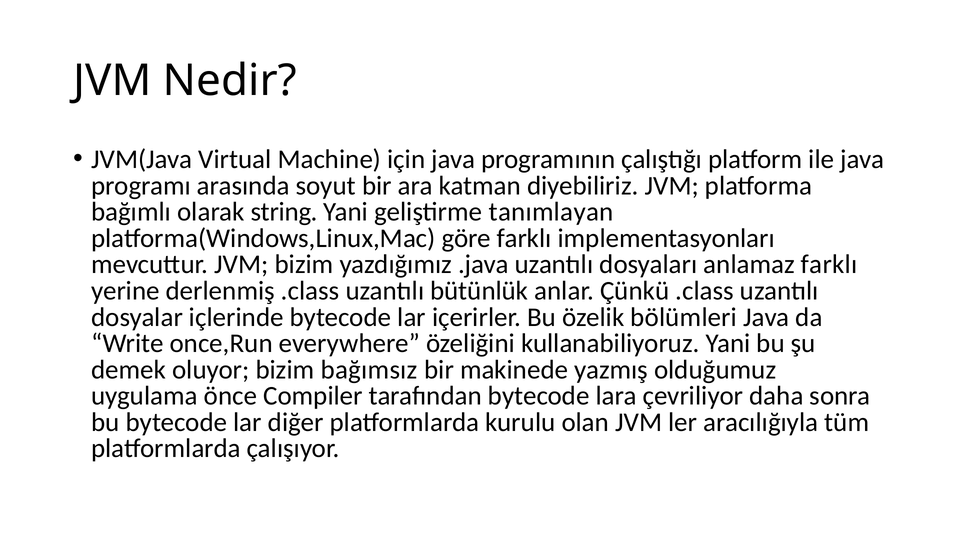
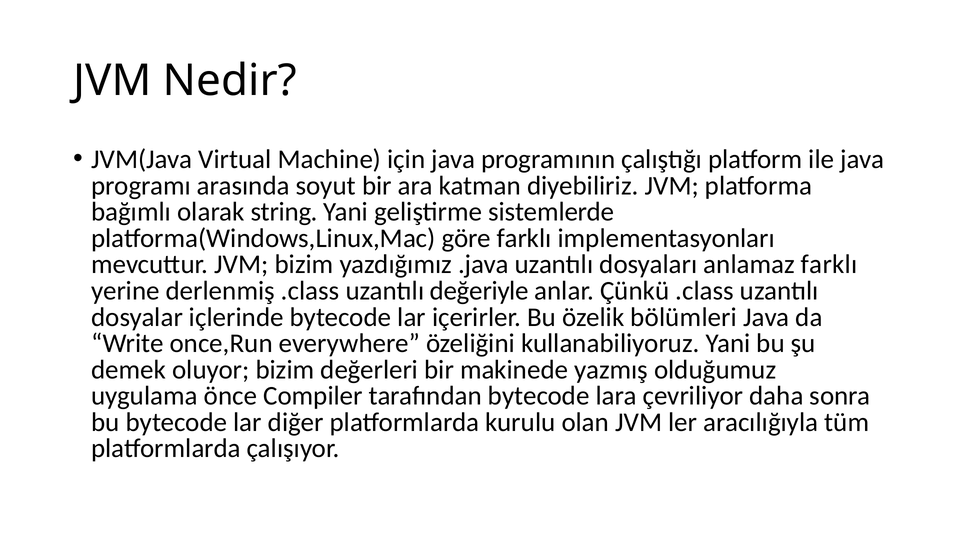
tanımlayan: tanımlayan -> sistemlerde
bütünlük: bütünlük -> değeriyle
bağımsız: bağımsız -> değerleri
